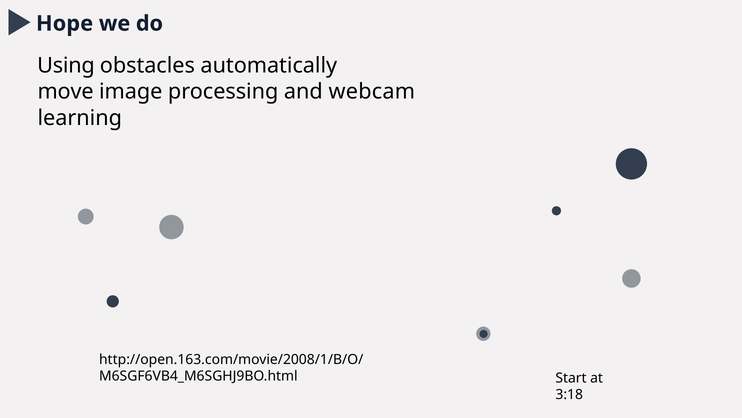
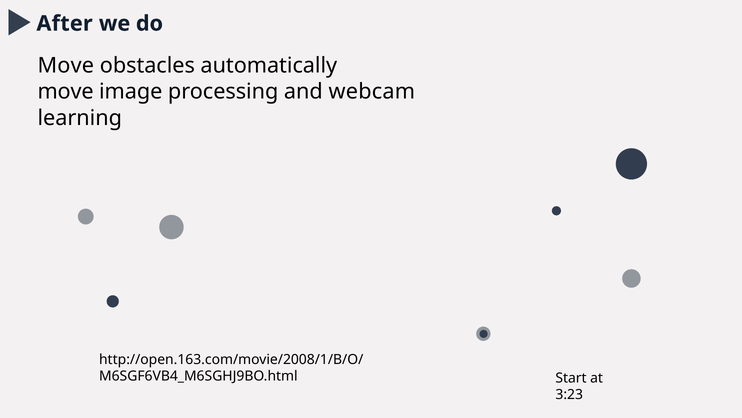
Hope: Hope -> After
Using at (66, 66): Using -> Move
3:18: 3:18 -> 3:23
